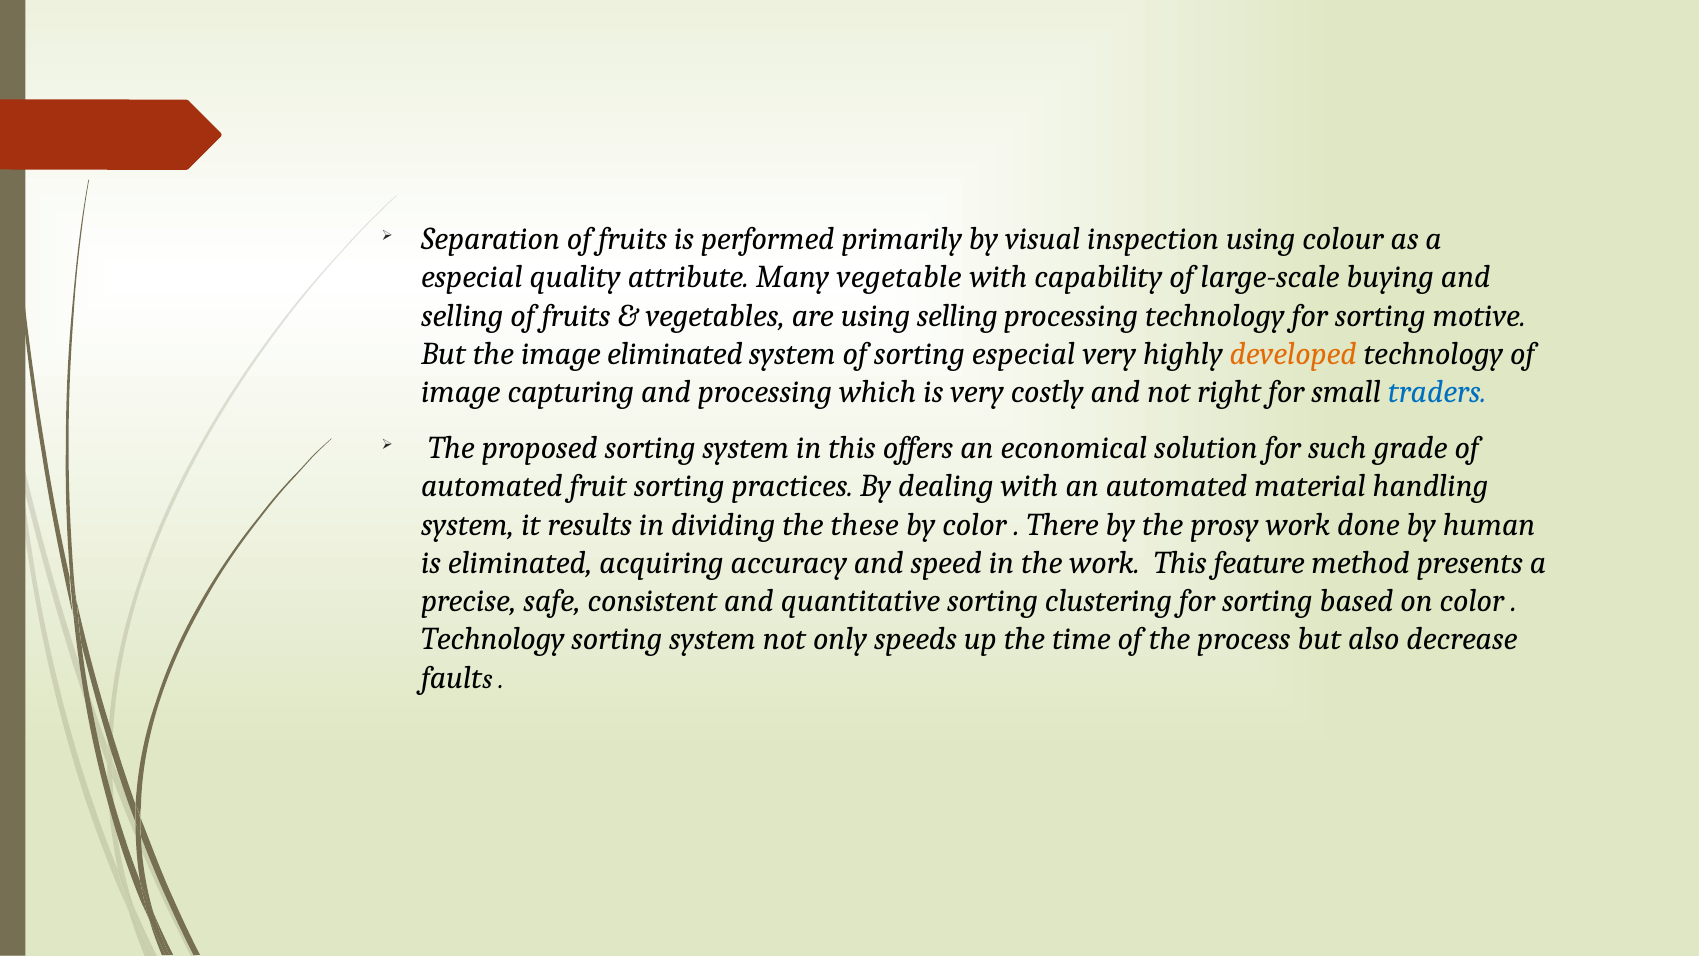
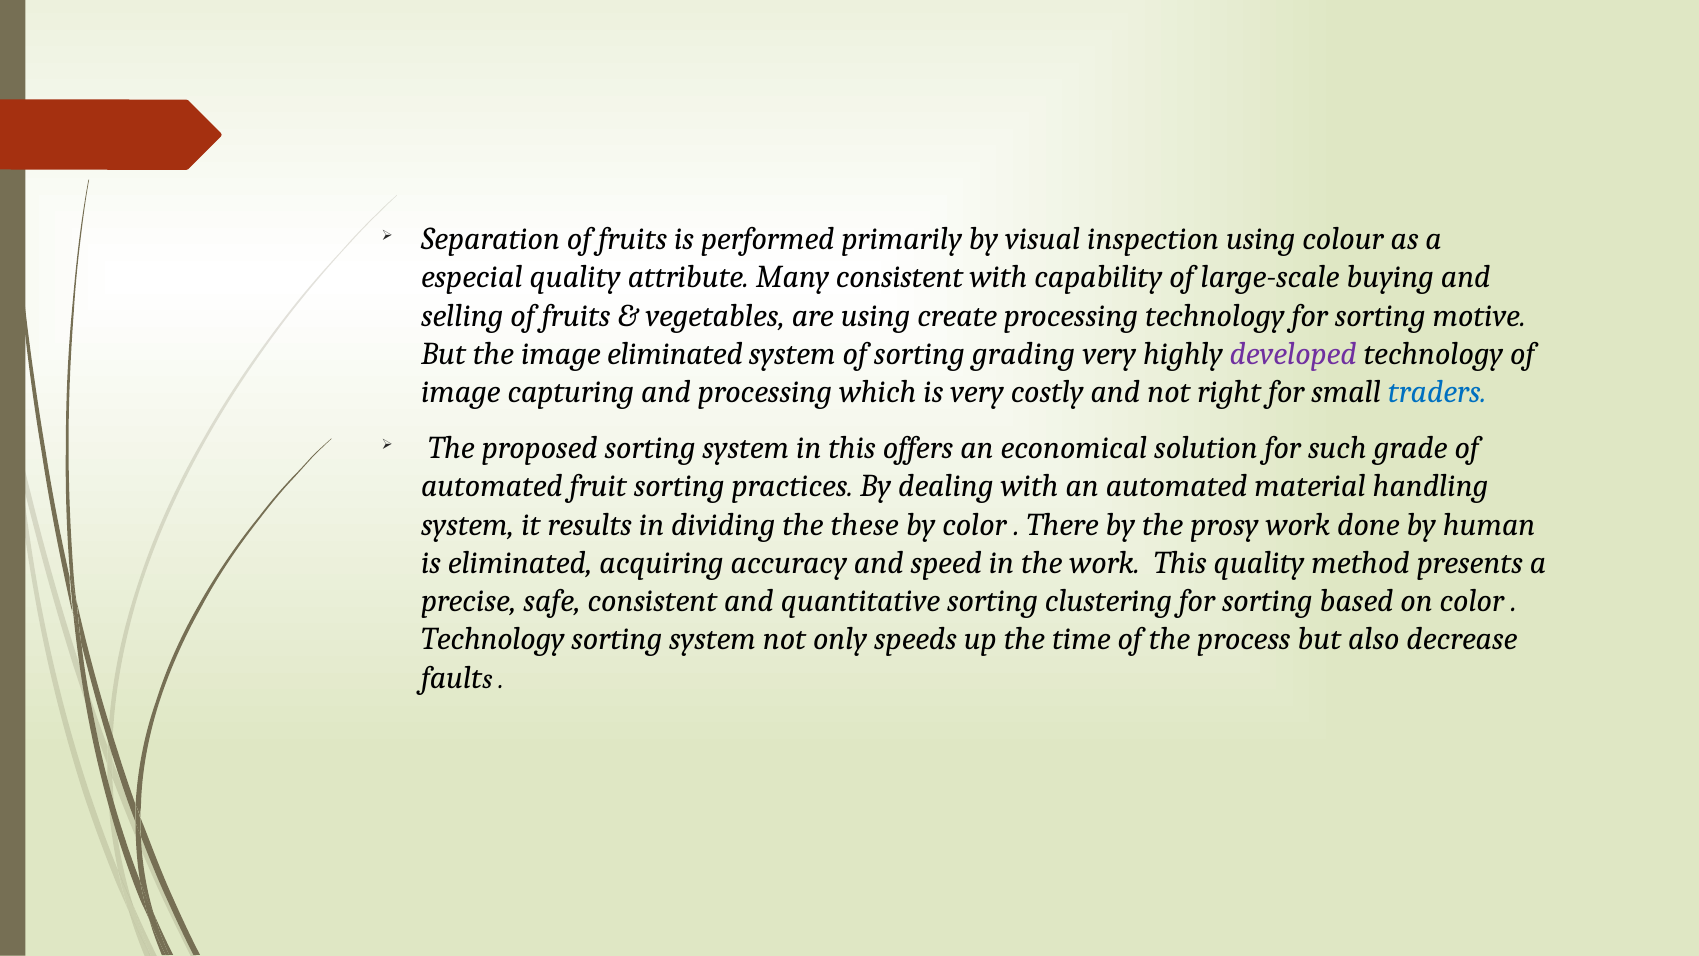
Many vegetable: vegetable -> consistent
using selling: selling -> create
sorting especial: especial -> grading
developed colour: orange -> purple
This feature: feature -> quality
